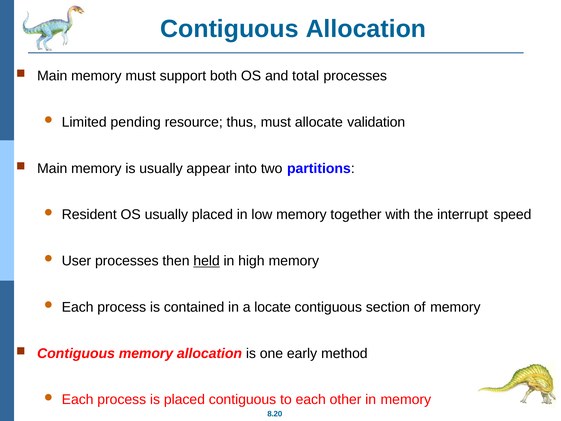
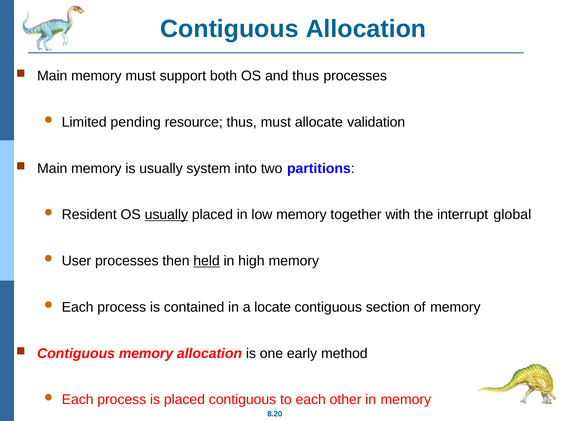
and total: total -> thus
appear: appear -> system
usually at (166, 215) underline: none -> present
speed: speed -> global
